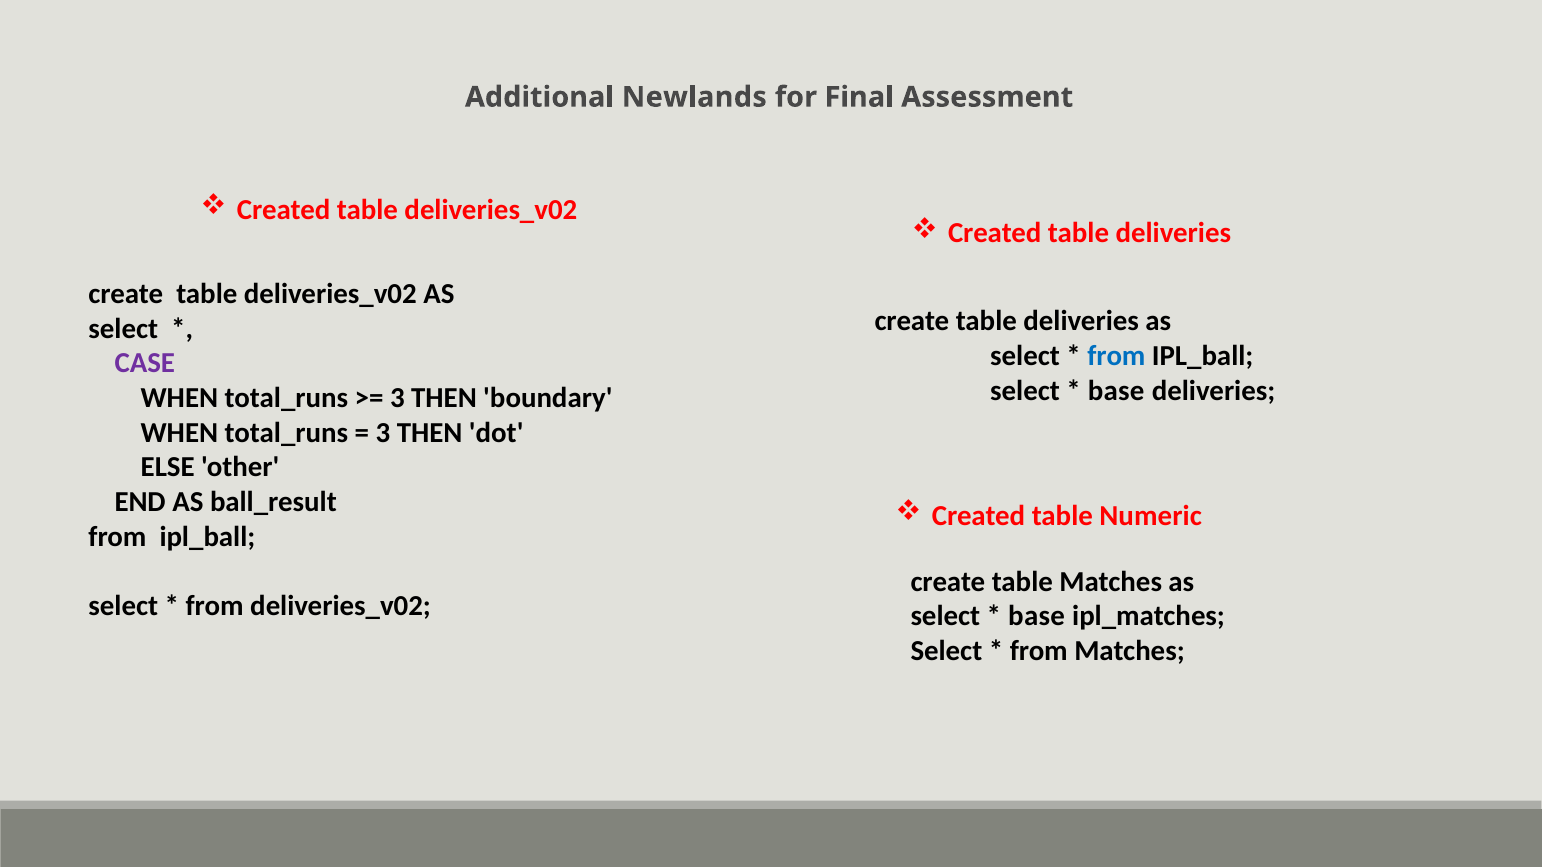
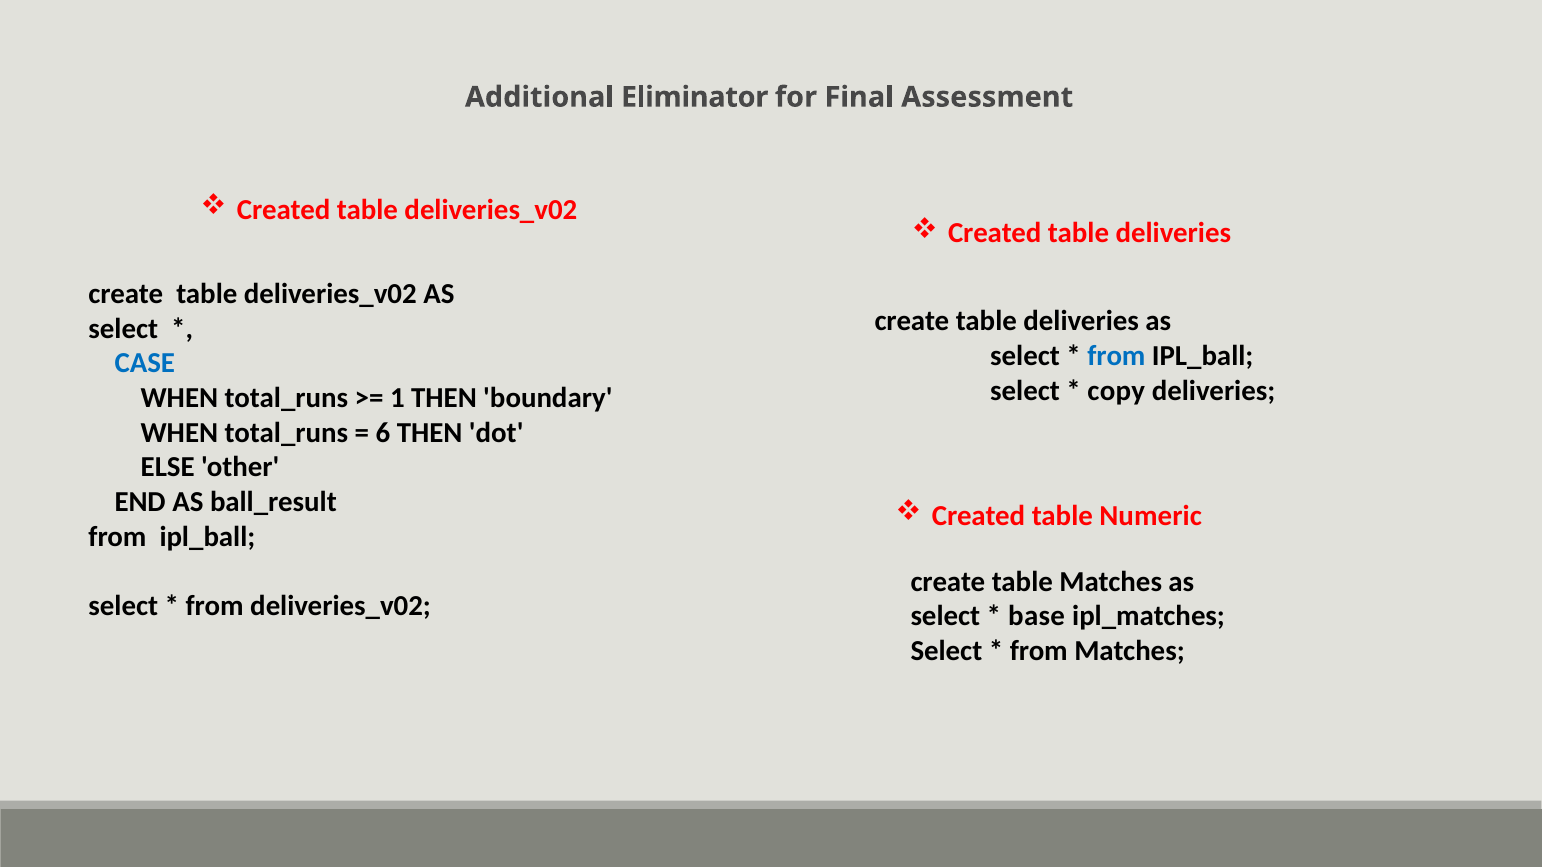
Newlands: Newlands -> Eliminator
CASE colour: purple -> blue
base at (1116, 391): base -> copy
3 at (397, 398): 3 -> 1
3 at (383, 433): 3 -> 6
